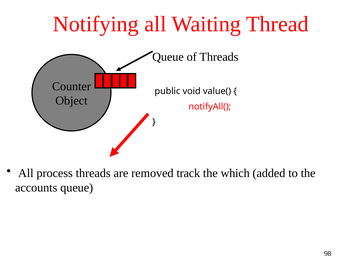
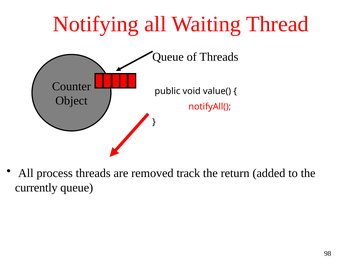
which: which -> return
accounts: accounts -> currently
